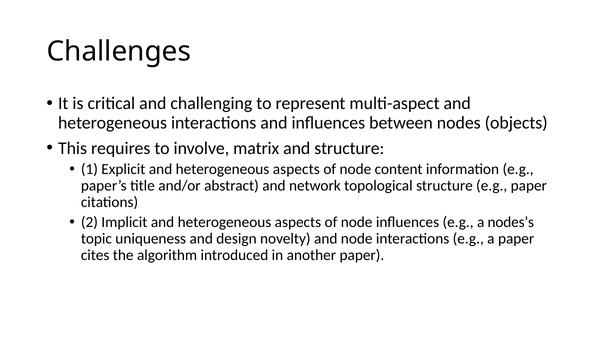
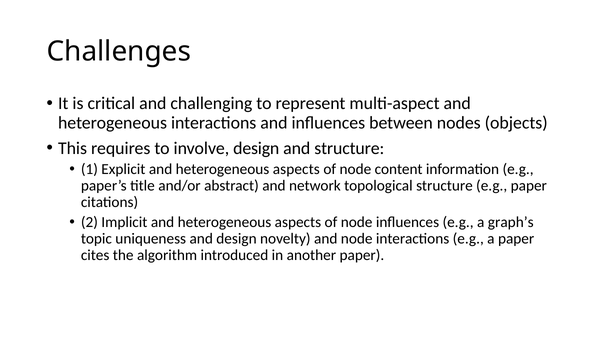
involve matrix: matrix -> design
nodes’s: nodes’s -> graph’s
